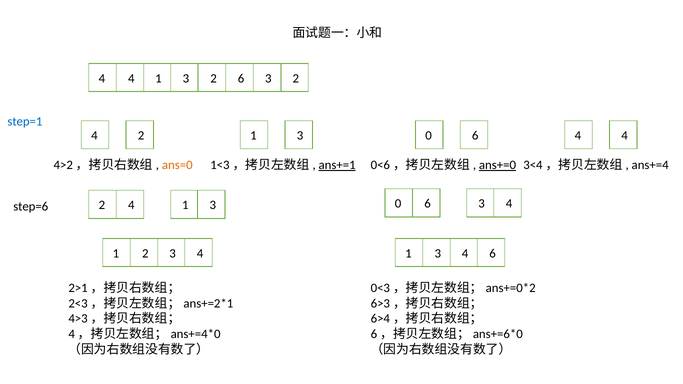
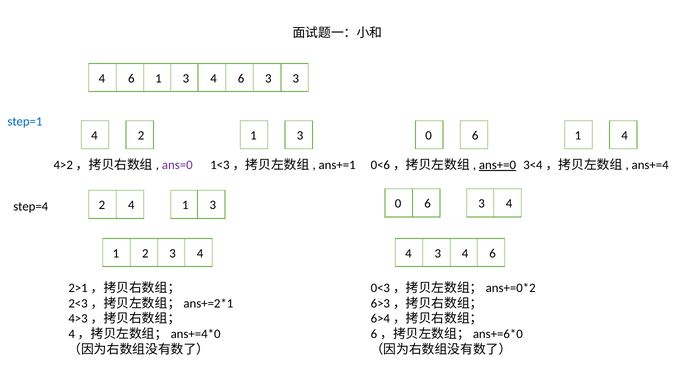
4 at (131, 78): 4 -> 6
2 at (214, 78): 2 -> 4
6 3 2: 2 -> 3
0 6 4: 4 -> 1
ans=0 colour: orange -> purple
ans+=1 underline: present -> none
step=6: step=6 -> step=4
3 4 1: 1 -> 4
